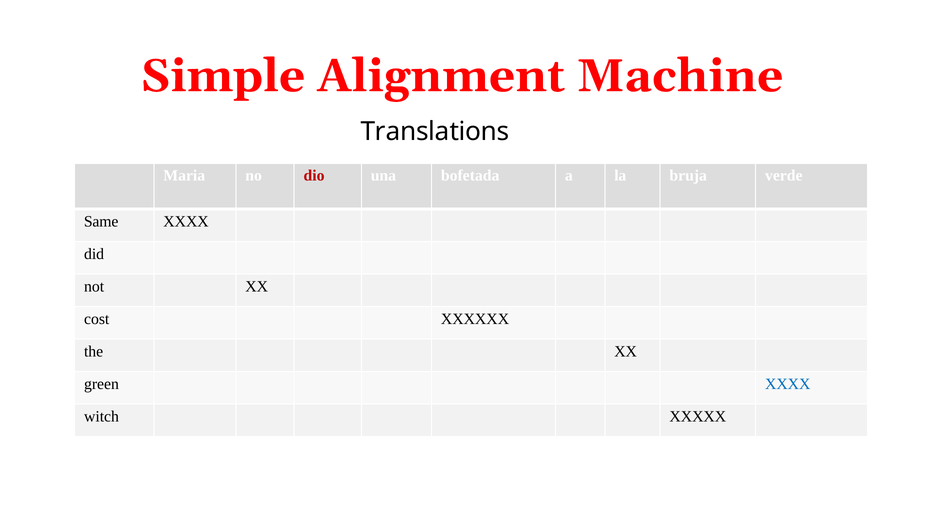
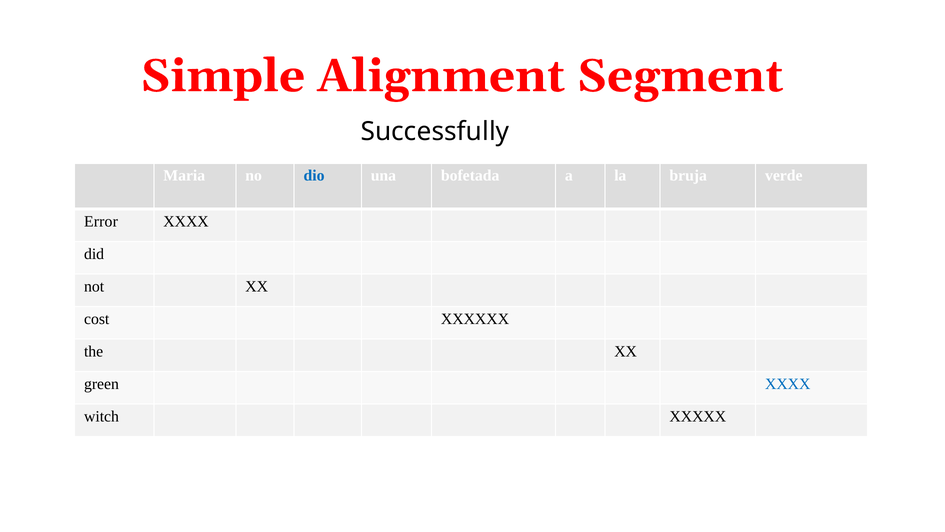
Machine: Machine -> Segment
Translations: Translations -> Successfully
dio colour: red -> blue
Same: Same -> Error
